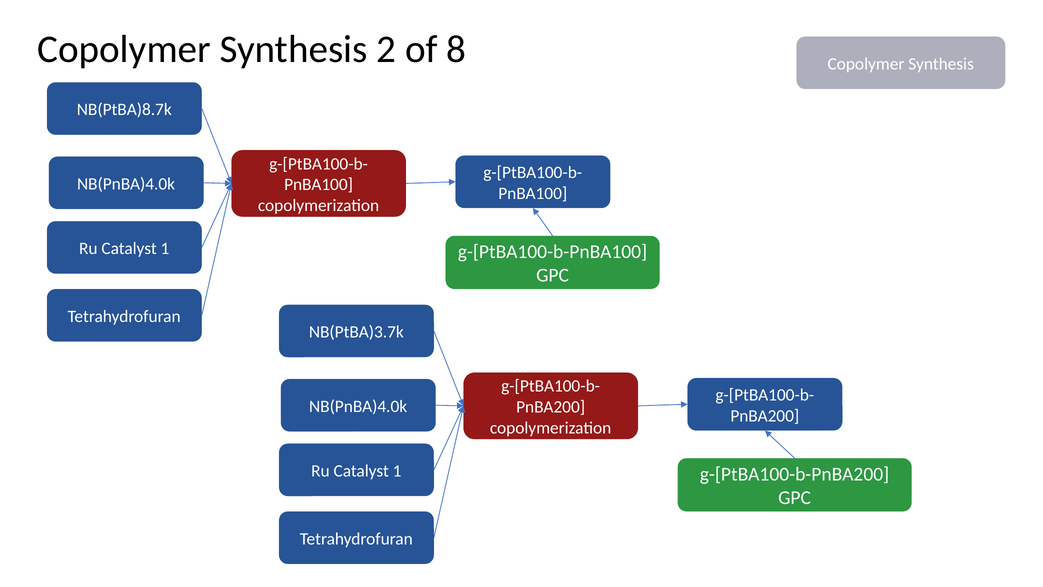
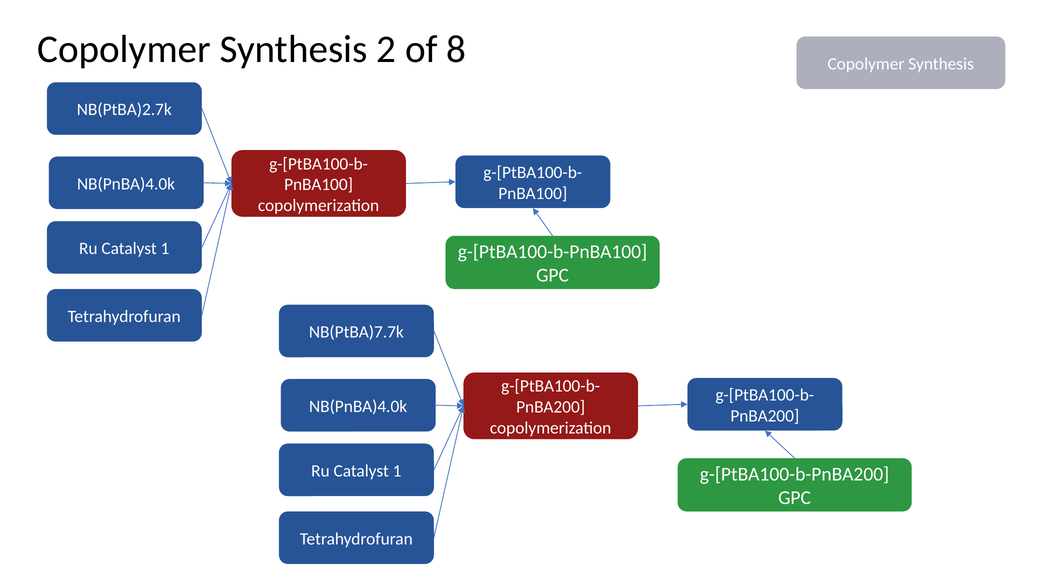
NB(PtBA)8.7k: NB(PtBA)8.7k -> NB(PtBA)2.7k
NB(PtBA)3.7k: NB(PtBA)3.7k -> NB(PtBA)7.7k
